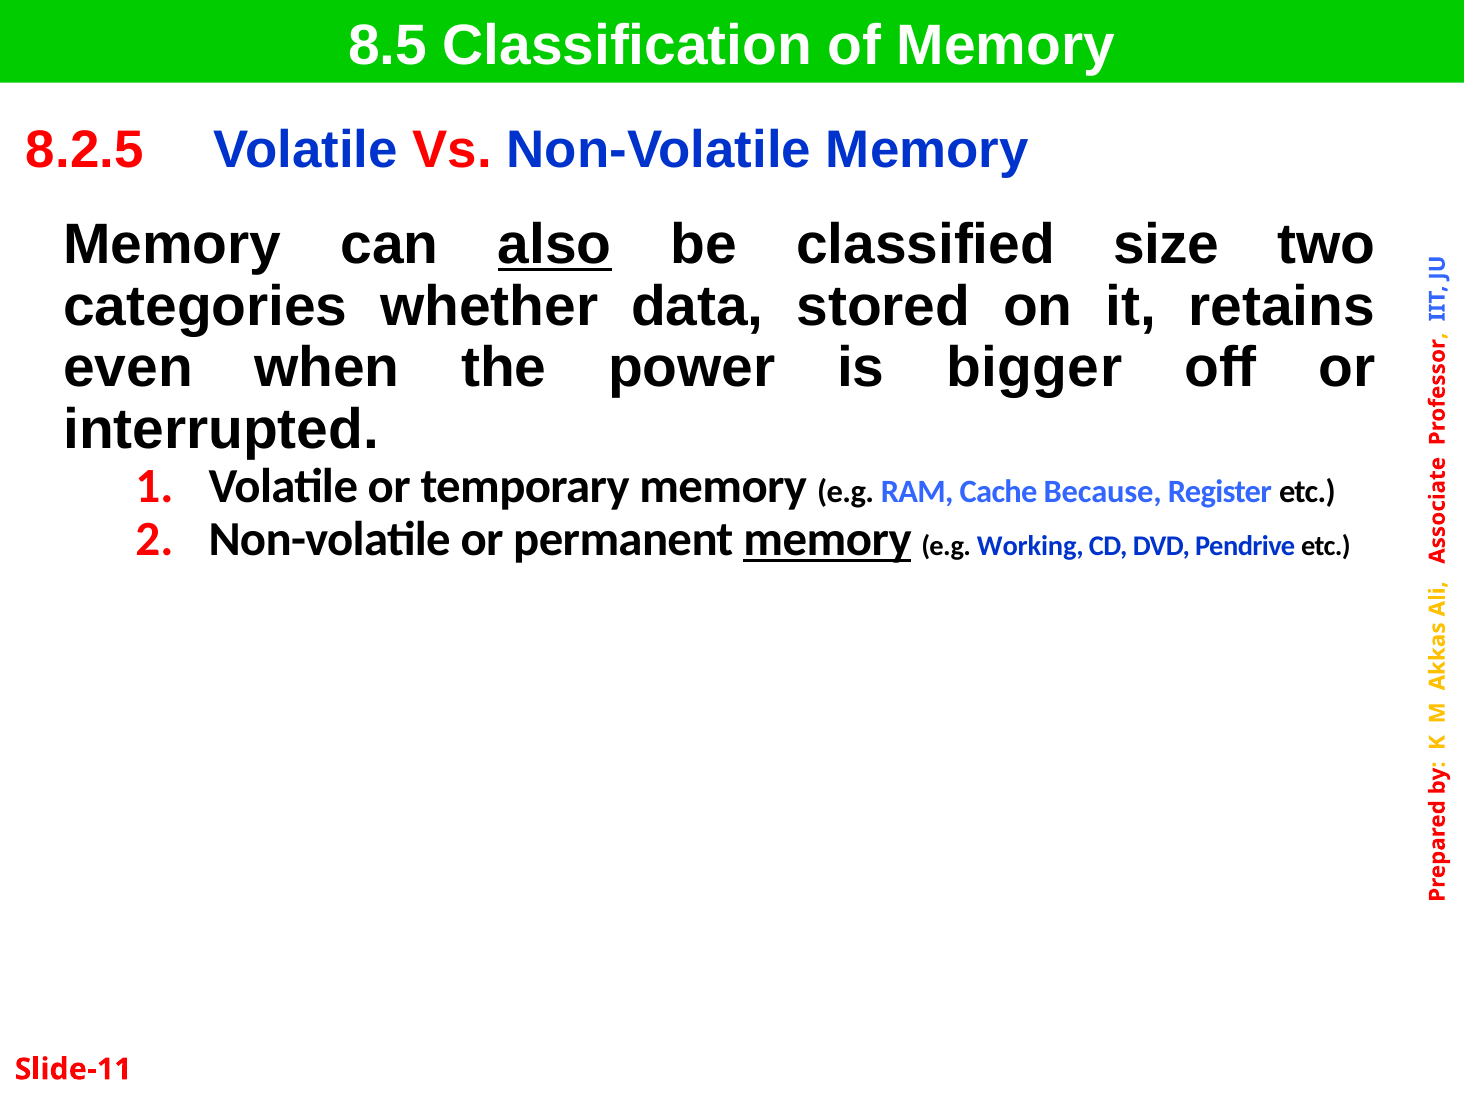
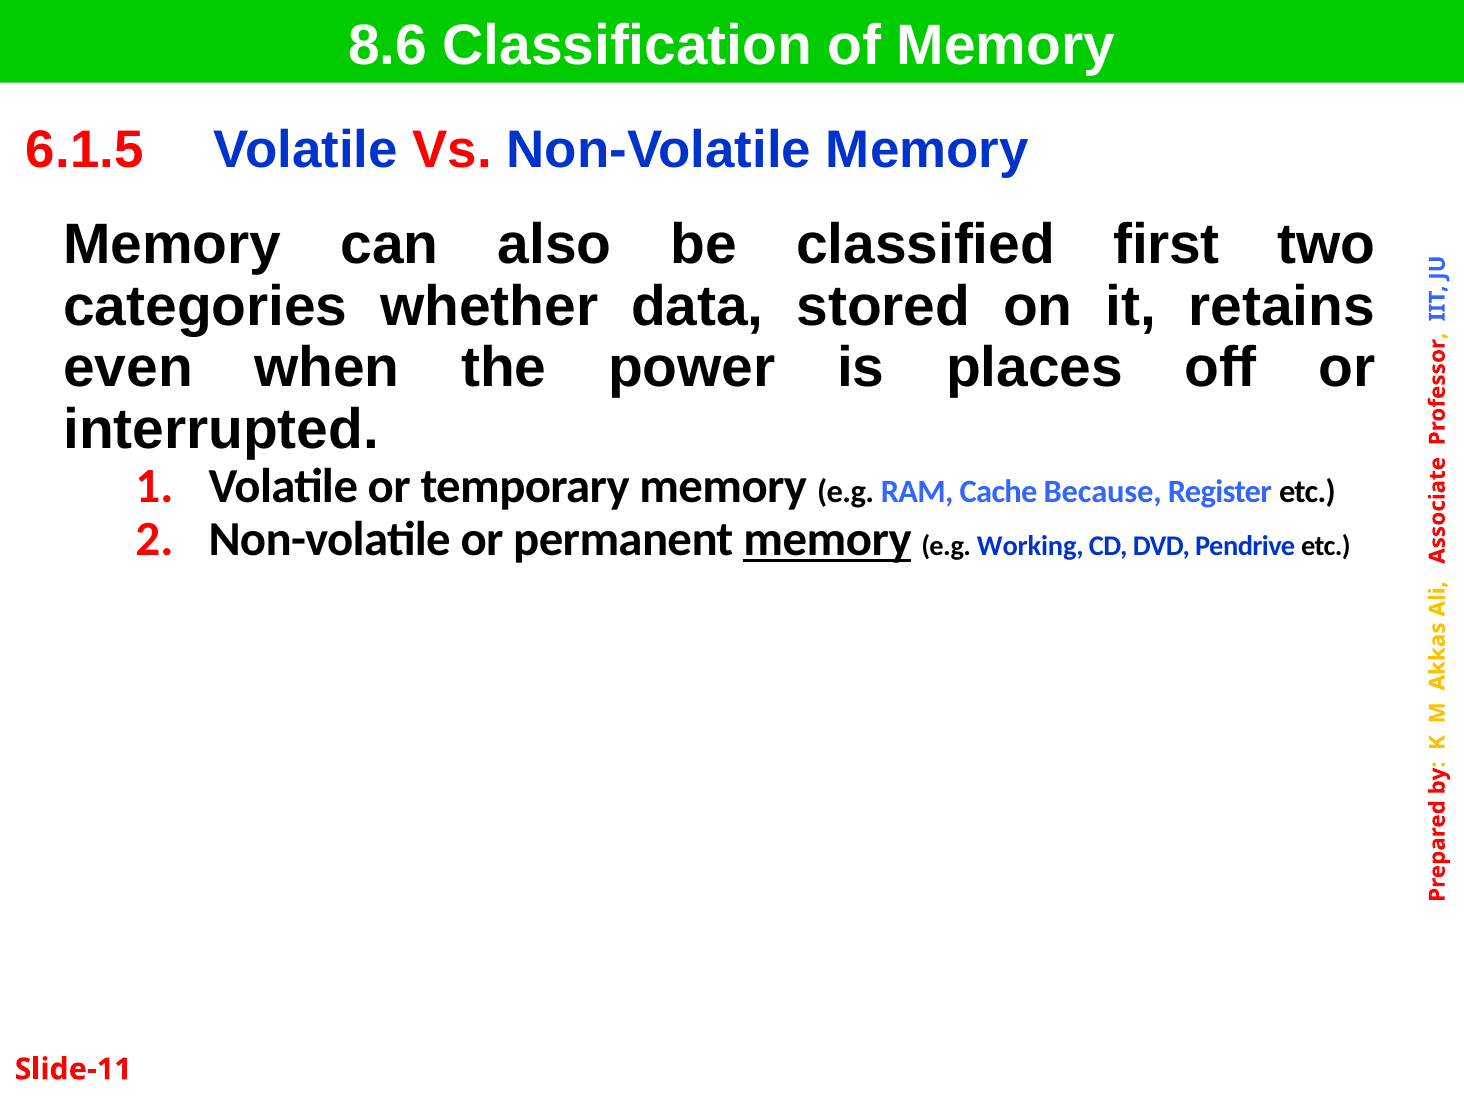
8.5: 8.5 -> 8.6
8.2.5: 8.2.5 -> 6.1.5
also underline: present -> none
size: size -> first
bigger: bigger -> places
